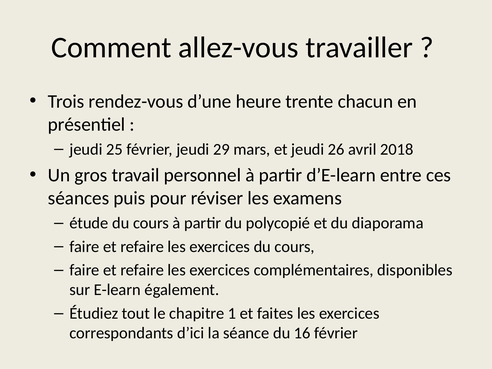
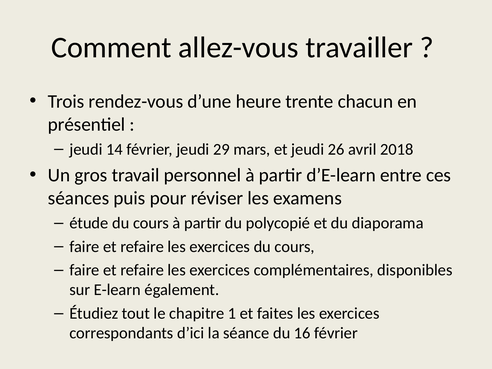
25: 25 -> 14
